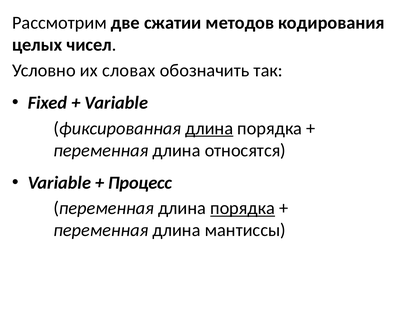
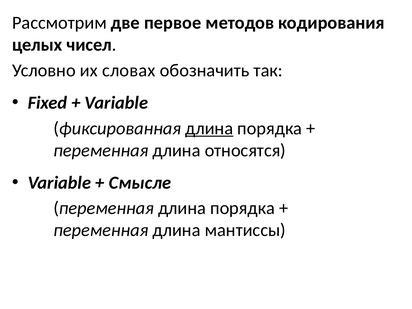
сжатии: сжатии -> первое
Процесс: Процесс -> Смысле
порядка at (243, 208) underline: present -> none
